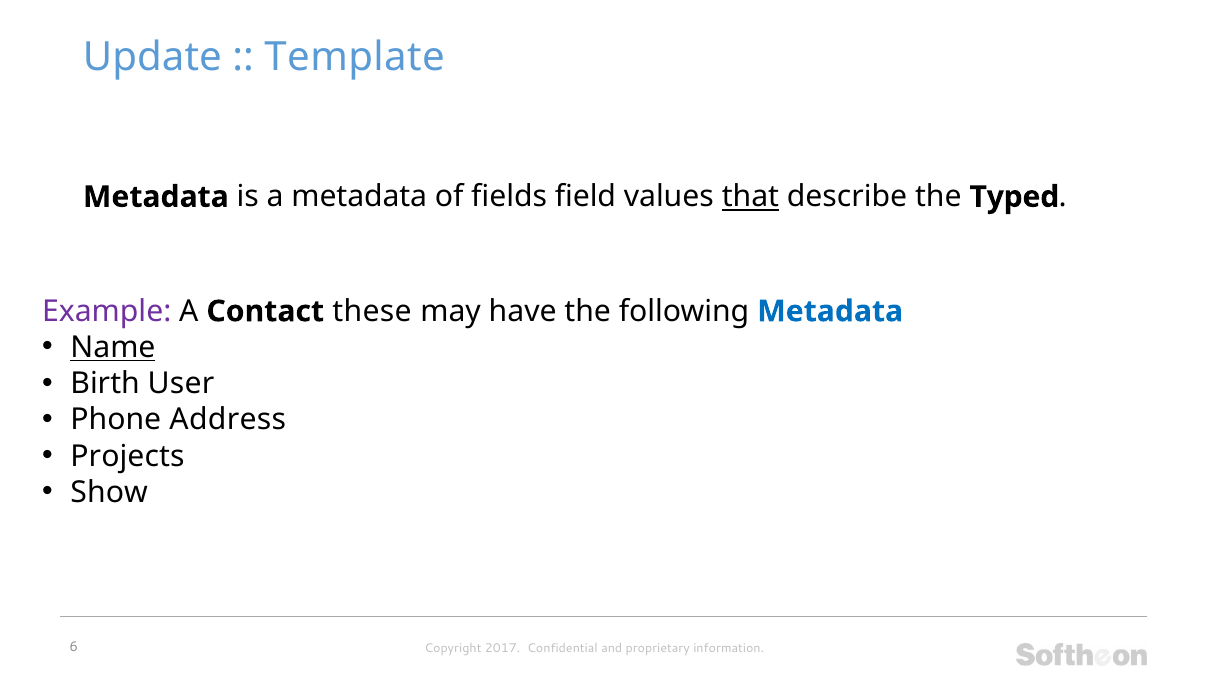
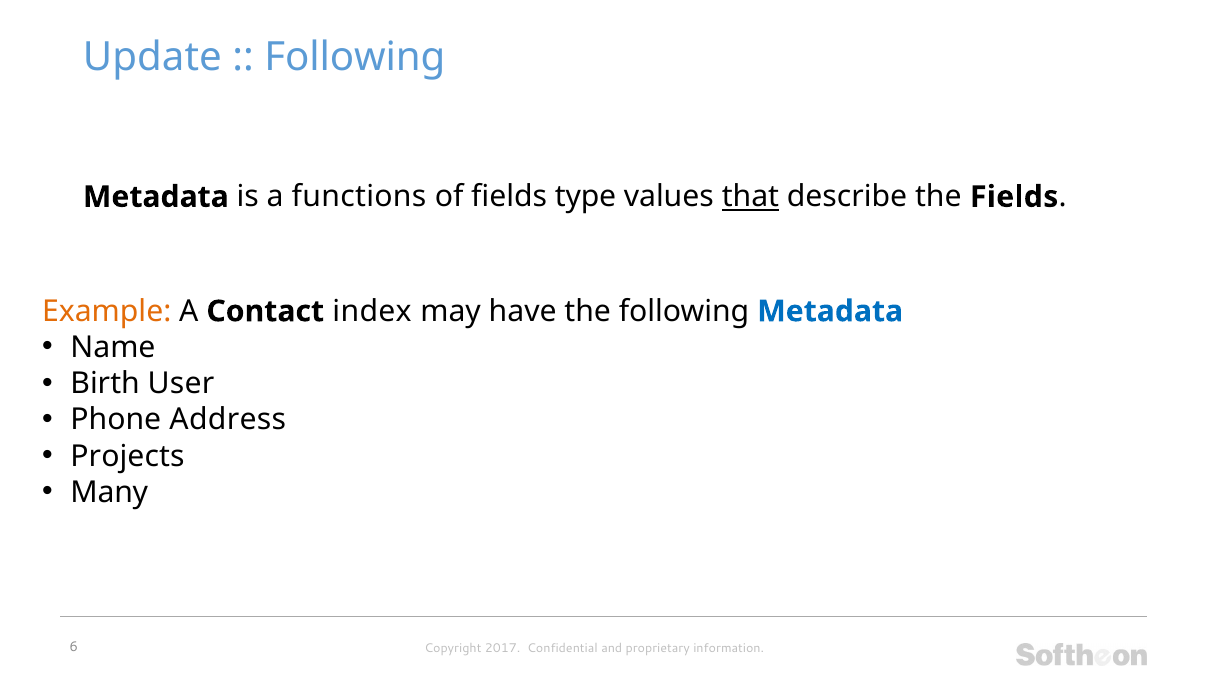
Template at (355, 58): Template -> Following
a metadata: metadata -> functions
field: field -> type
the Typed: Typed -> Fields
Example colour: purple -> orange
these: these -> index
Name underline: present -> none
Show: Show -> Many
